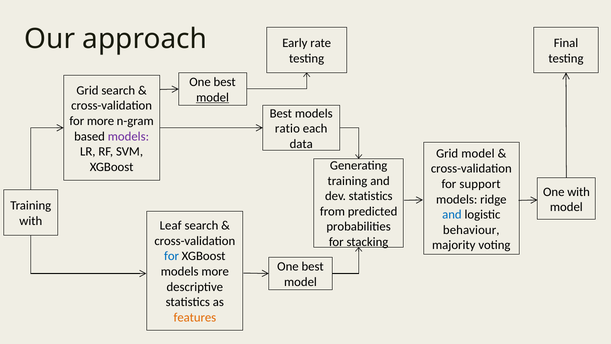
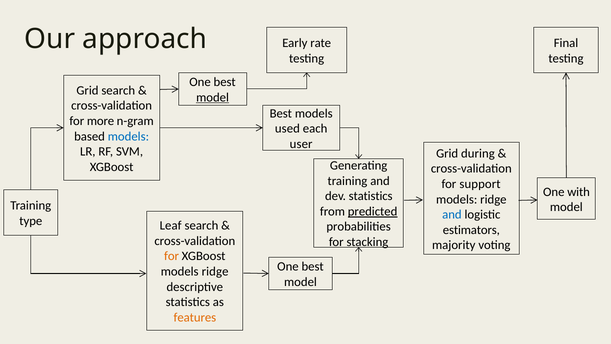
ratio: ratio -> used
models at (128, 136) colour: purple -> blue
data: data -> user
Grid model: model -> during
predicted underline: none -> present
with at (31, 221): with -> type
behaviour: behaviour -> estimators
for at (172, 256) colour: blue -> orange
more at (215, 271): more -> ridge
